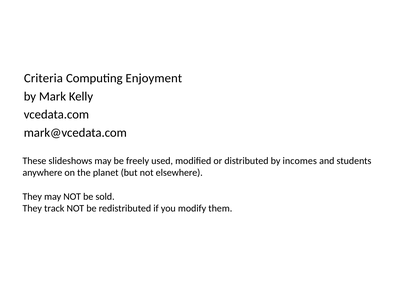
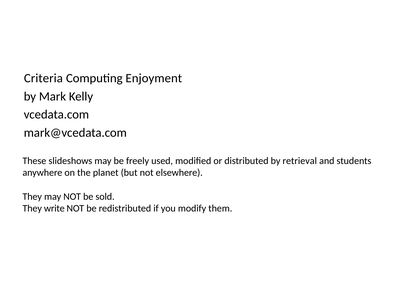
incomes: incomes -> retrieval
track: track -> write
